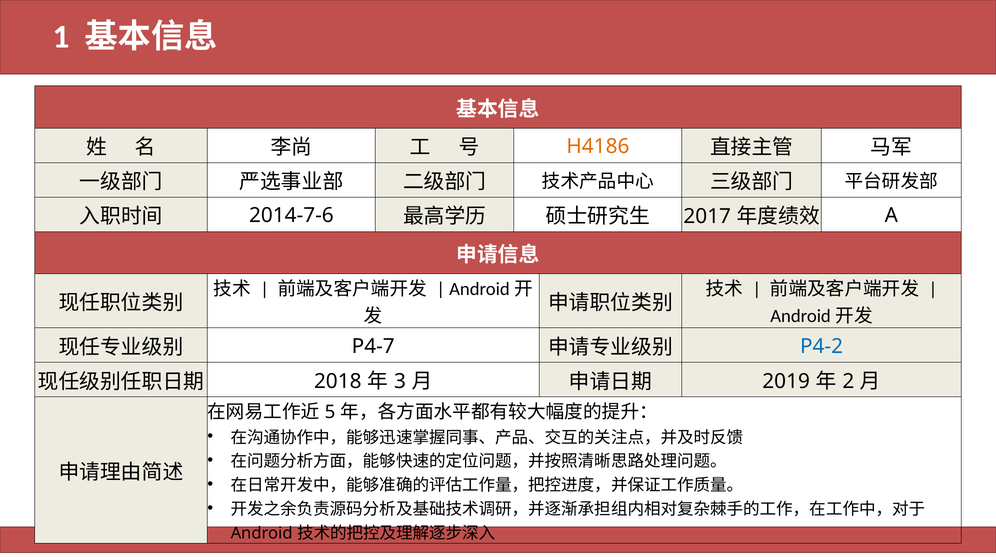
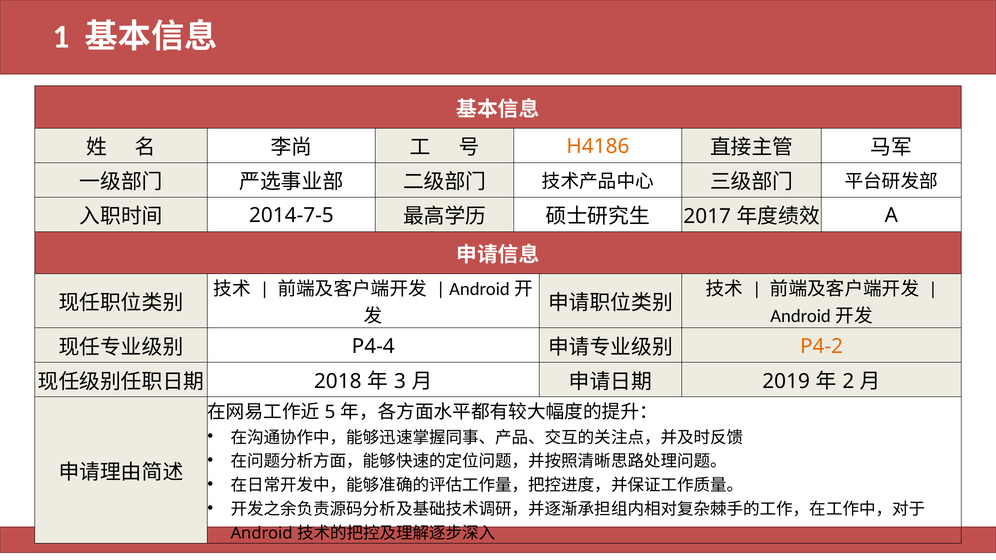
2014-7-6: 2014-7-6 -> 2014-7-5
P4-7: P4-7 -> P4-4
P4-2 colour: blue -> orange
